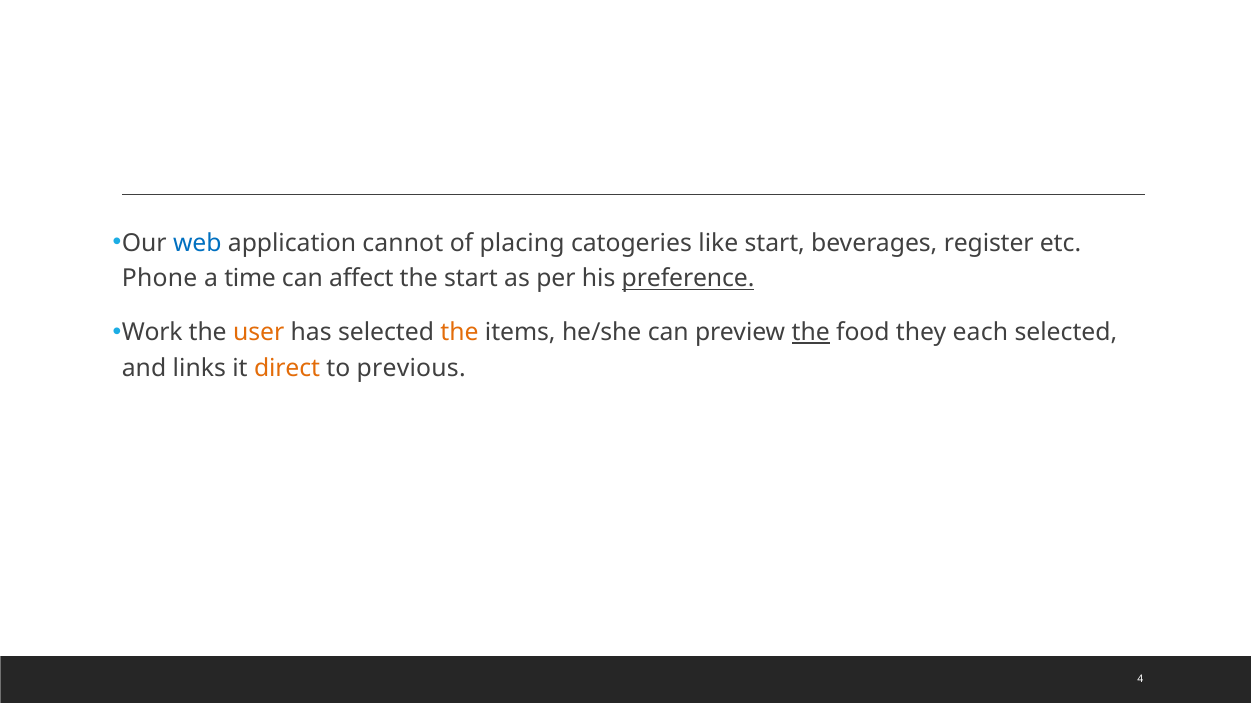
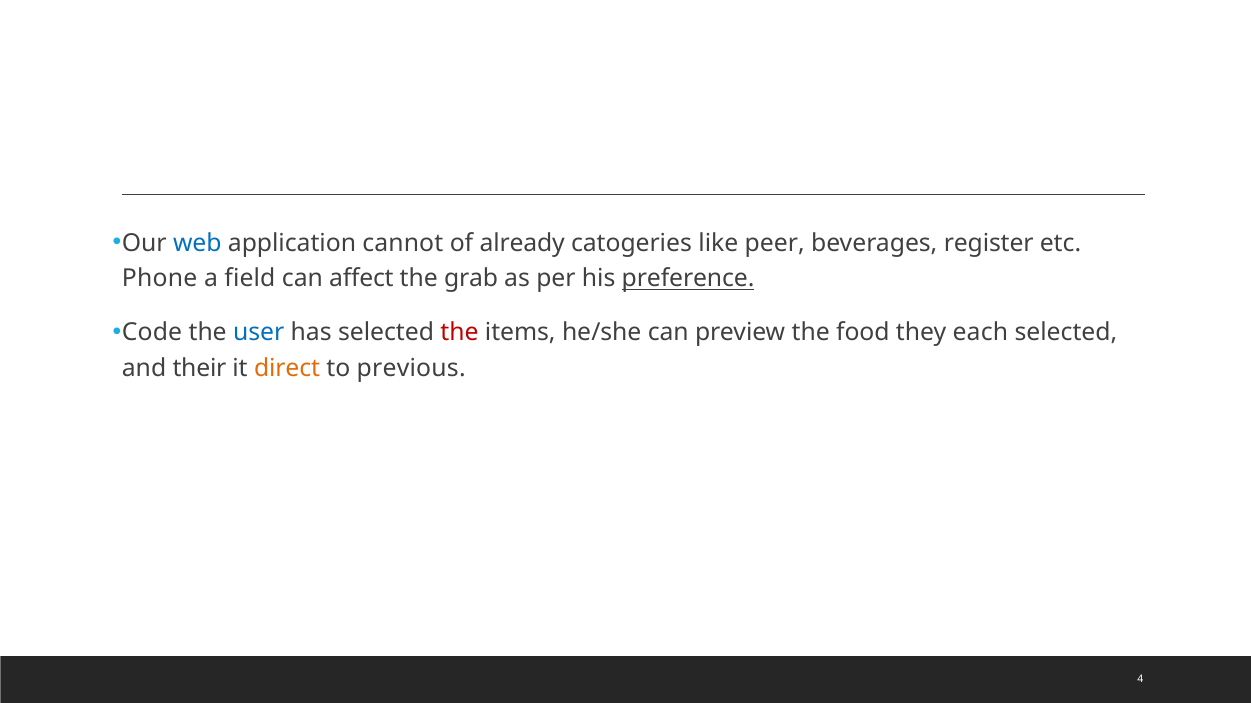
placing: placing -> already
like start: start -> peer
time: time -> field
the start: start -> grab
Work: Work -> Code
user colour: orange -> blue
the at (459, 333) colour: orange -> red
the at (811, 333) underline: present -> none
links: links -> their
